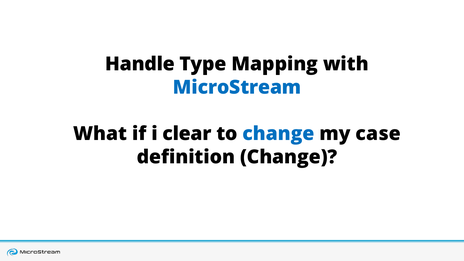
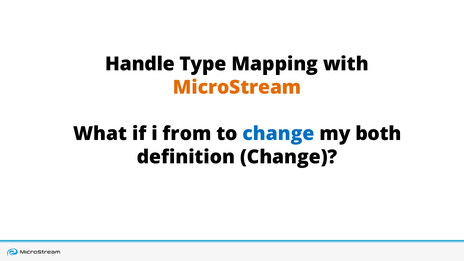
MicroStream colour: blue -> orange
clear: clear -> from
case: case -> both
